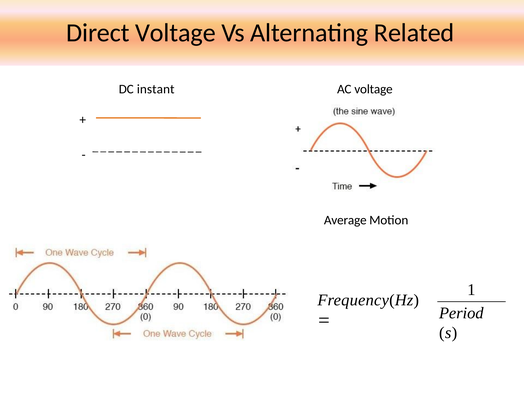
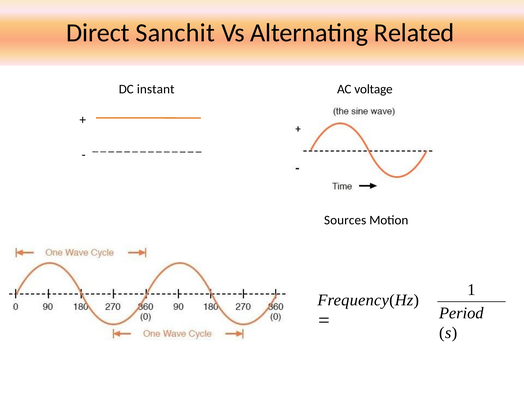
Direct Voltage: Voltage -> Sanchit
Average: Average -> Sources
